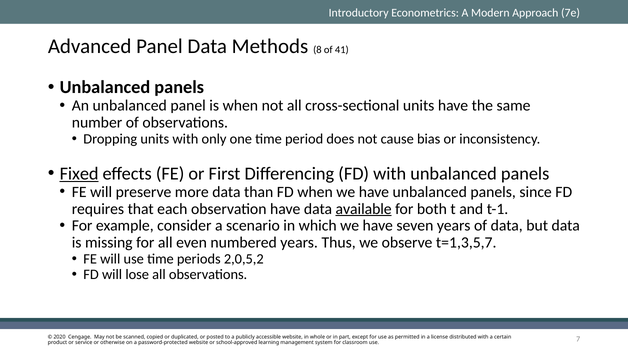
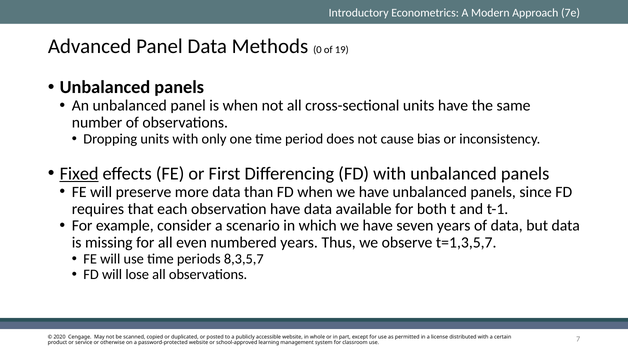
8: 8 -> 0
41: 41 -> 19
available underline: present -> none
2,0,5,2: 2,0,5,2 -> 8,3,5,7
